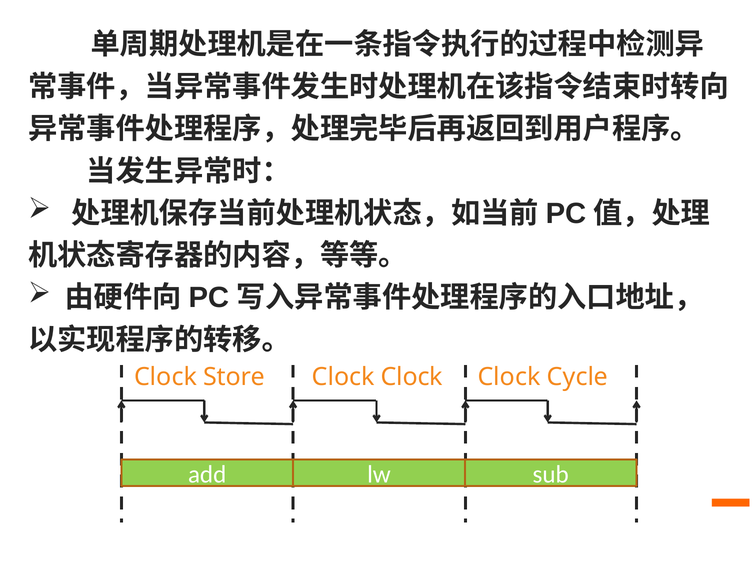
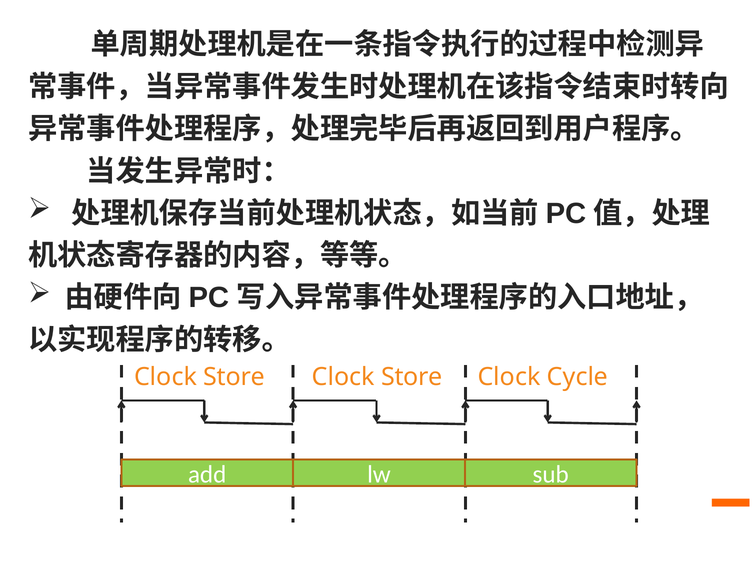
Clock at (412, 377): Clock -> Store
